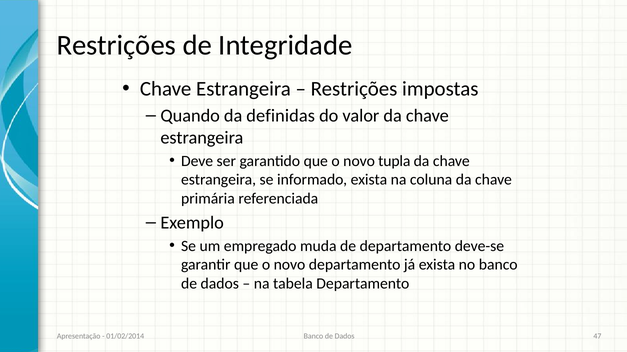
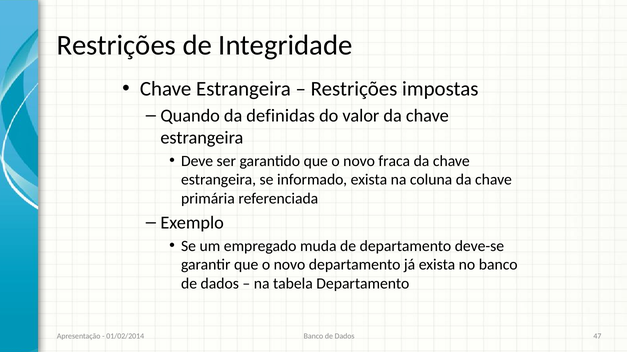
tupla: tupla -> fraca
